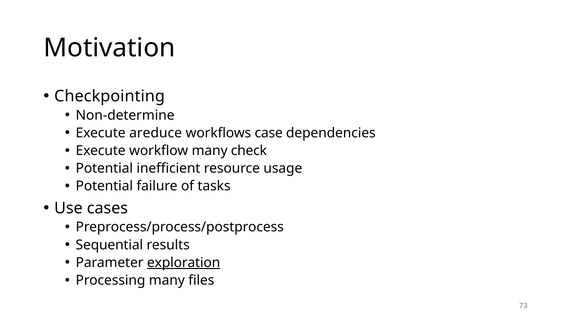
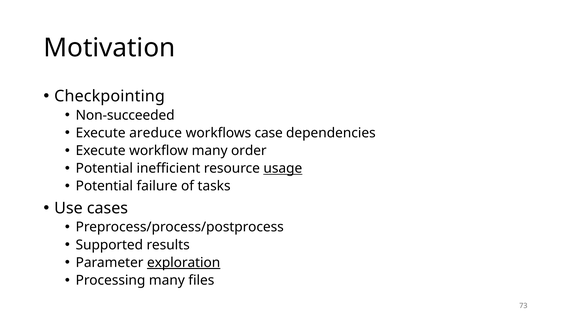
Non-determine: Non-determine -> Non-succeeded
check: check -> order
usage underline: none -> present
Sequential: Sequential -> Supported
